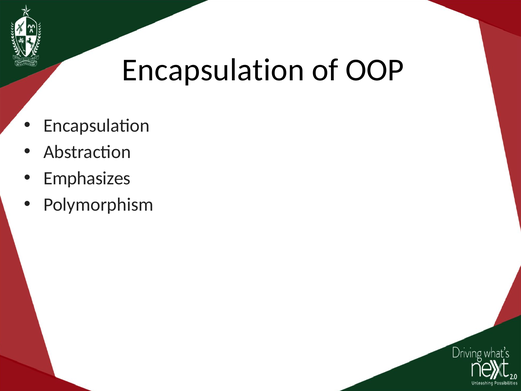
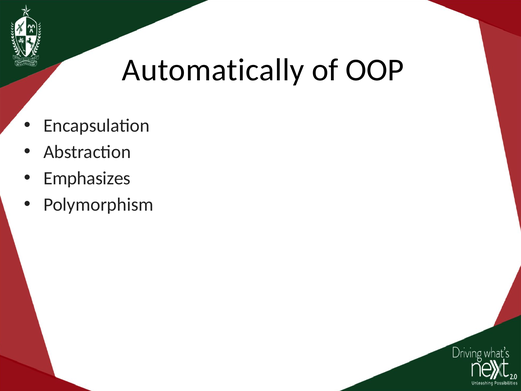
Encapsulation at (213, 70): Encapsulation -> Automatically
